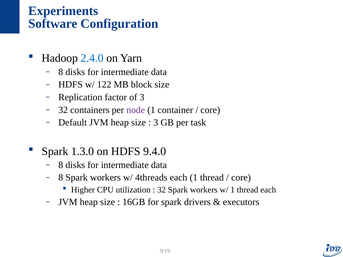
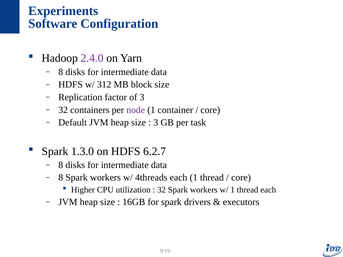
2.4.0 colour: blue -> purple
122: 122 -> 312
9.4.0: 9.4.0 -> 6.2.7
